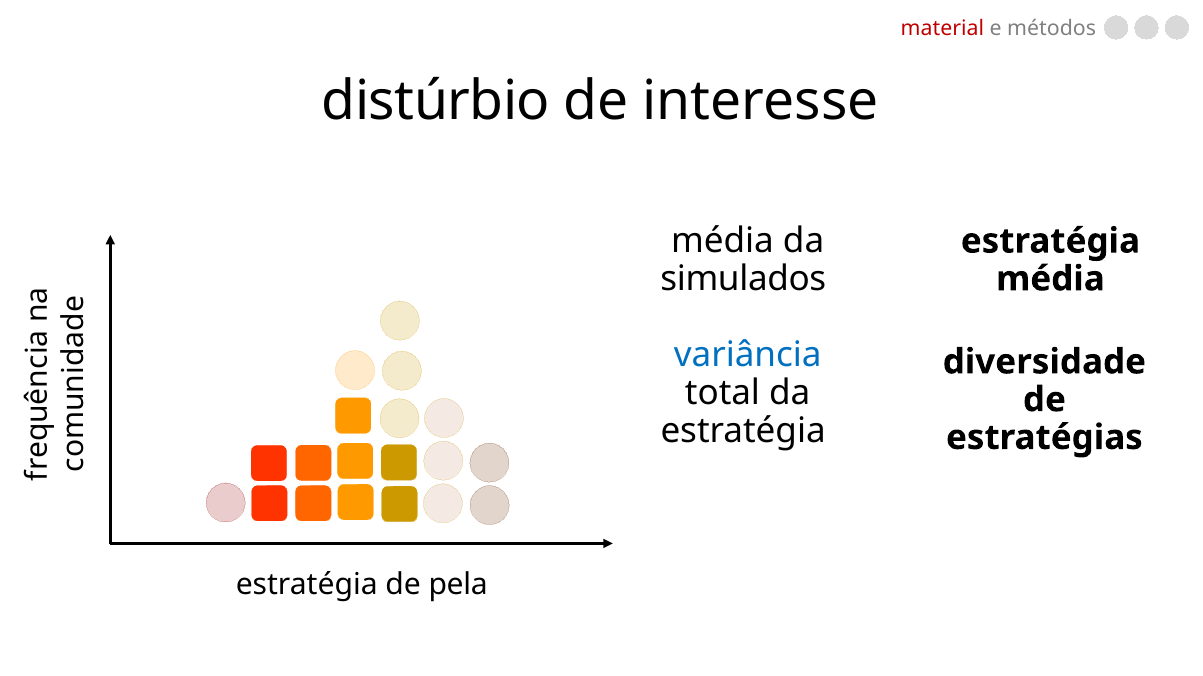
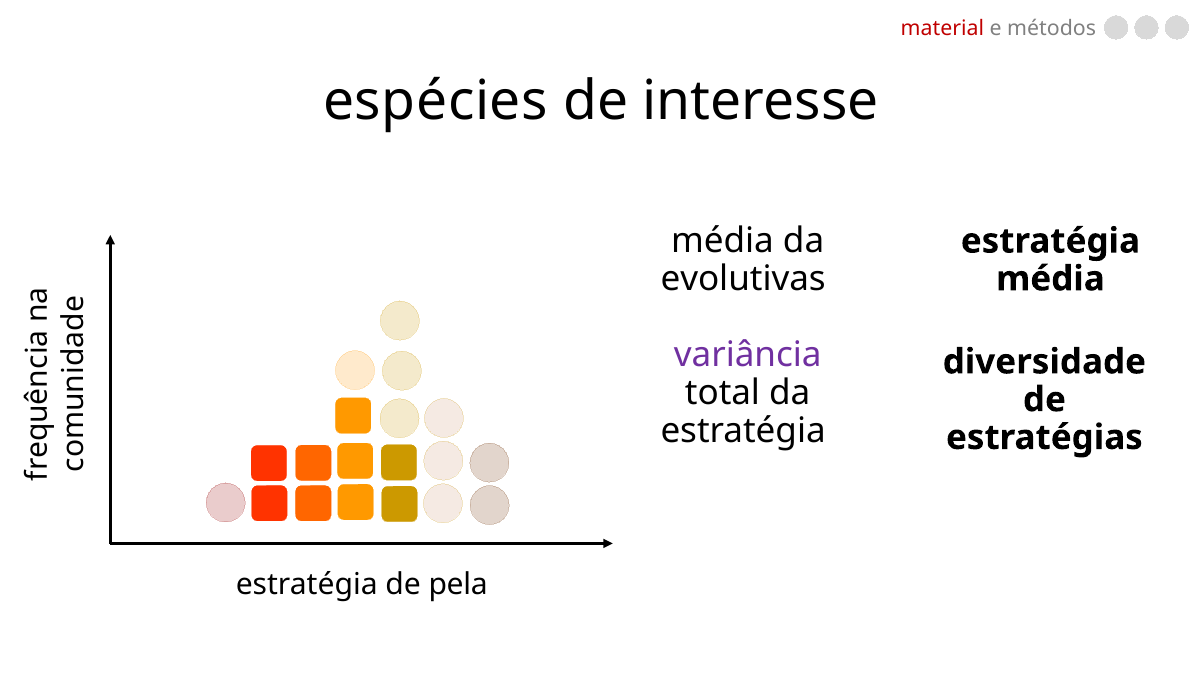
distúrbio: distúrbio -> espécies
simulados: simulados -> evolutivas
variância colour: blue -> purple
